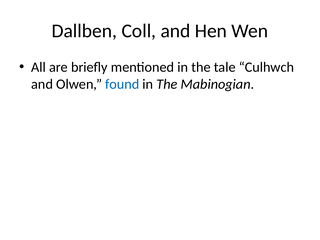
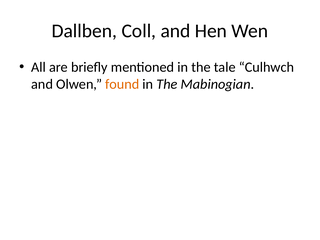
found colour: blue -> orange
